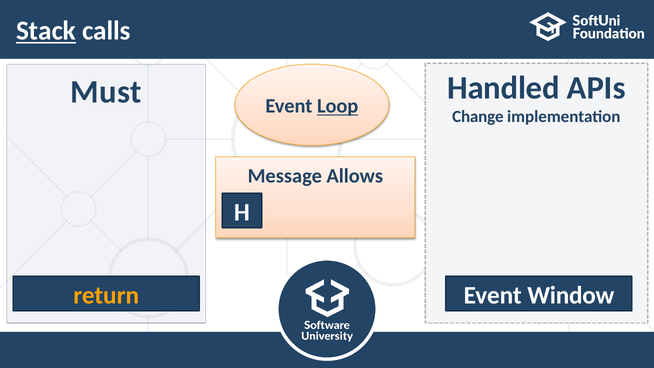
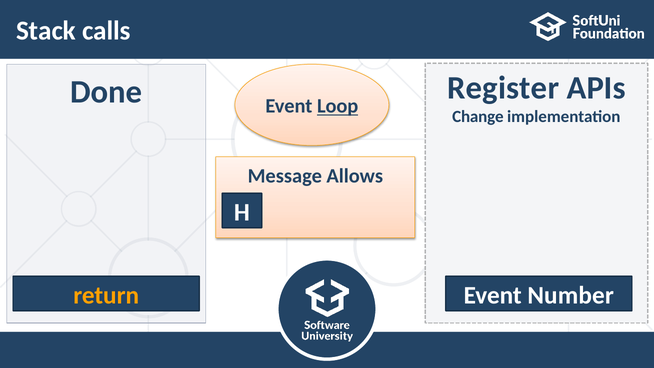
Stack underline: present -> none
Handled: Handled -> Register
Must: Must -> Done
Window: Window -> Number
